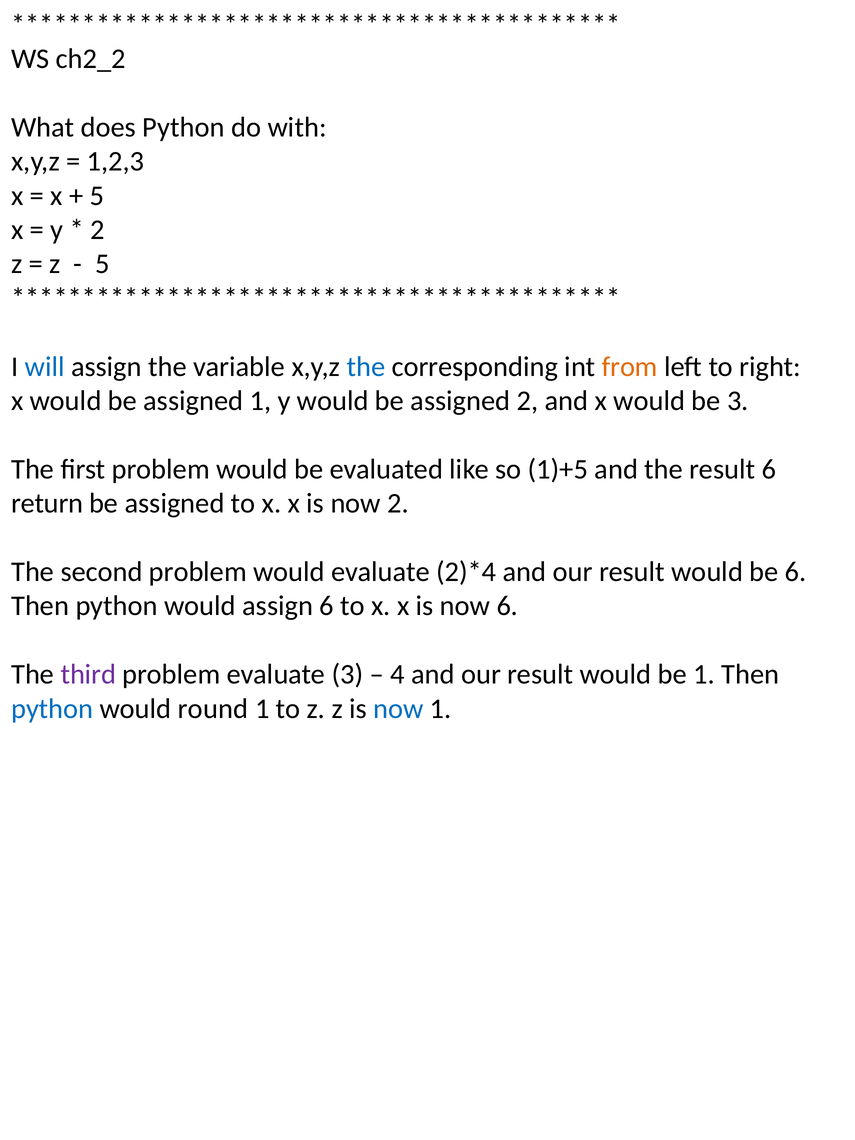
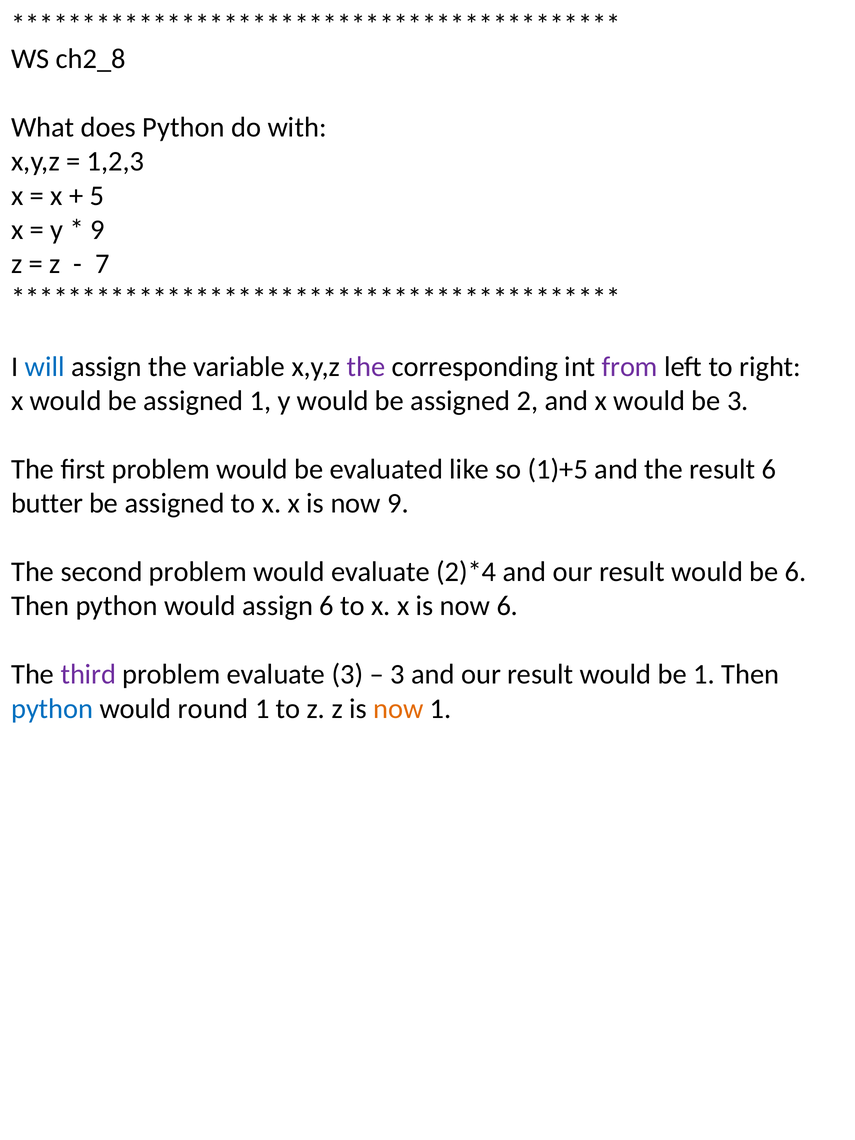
ch2_2: ch2_2 -> ch2_8
2 at (97, 230): 2 -> 9
5 at (102, 264): 5 -> 7
the at (366, 367) colour: blue -> purple
from colour: orange -> purple
return: return -> butter
now 2: 2 -> 9
4 at (397, 674): 4 -> 3
now at (398, 709) colour: blue -> orange
